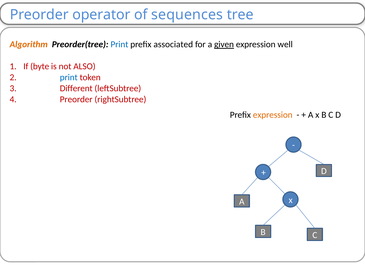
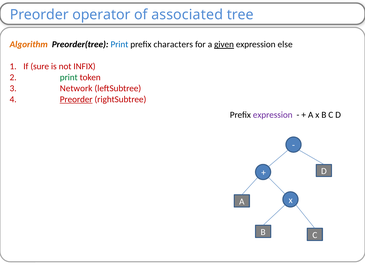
sequences: sequences -> associated
associated: associated -> characters
well: well -> else
byte: byte -> sure
ALSO: ALSO -> INFIX
print at (69, 77) colour: blue -> green
Different: Different -> Network
Preorder at (76, 99) underline: none -> present
expression at (273, 115) colour: orange -> purple
